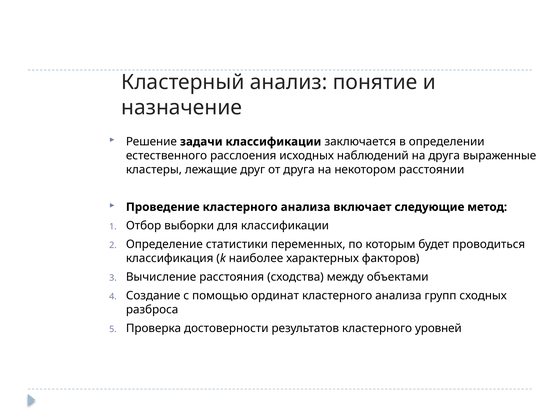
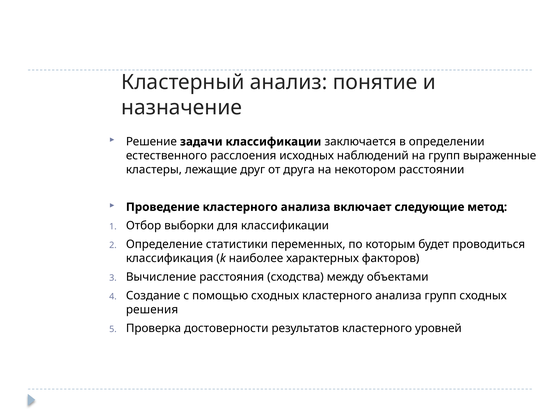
на друга: друга -> групп
помощью ординат: ординат -> сходных
разброса: разброса -> решения
